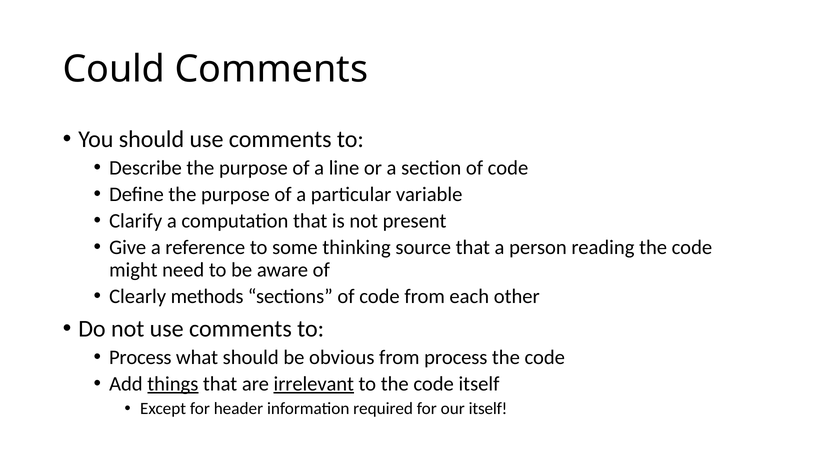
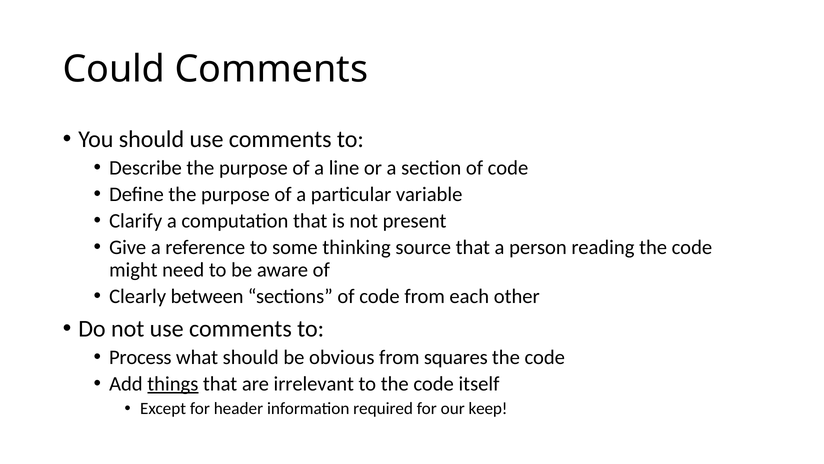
methods: methods -> between
from process: process -> squares
irrelevant underline: present -> none
our itself: itself -> keep
